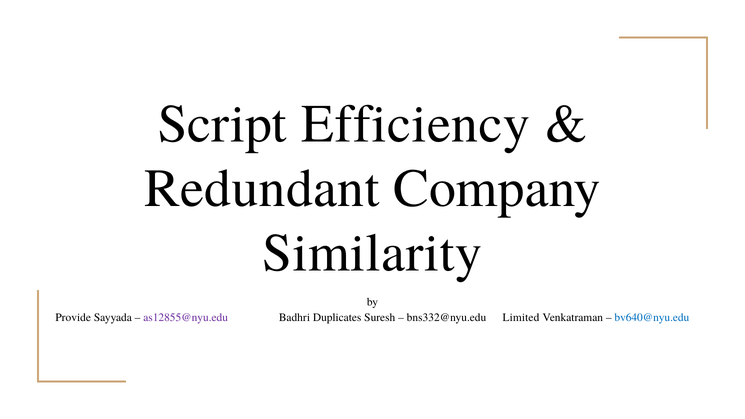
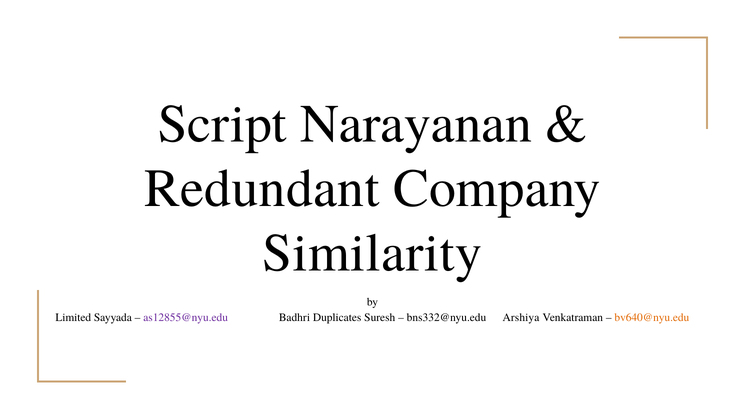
Efficiency: Efficiency -> Narayanan
Provide: Provide -> Limited
Limited: Limited -> Arshiya
bv640@nyu.edu colour: blue -> orange
